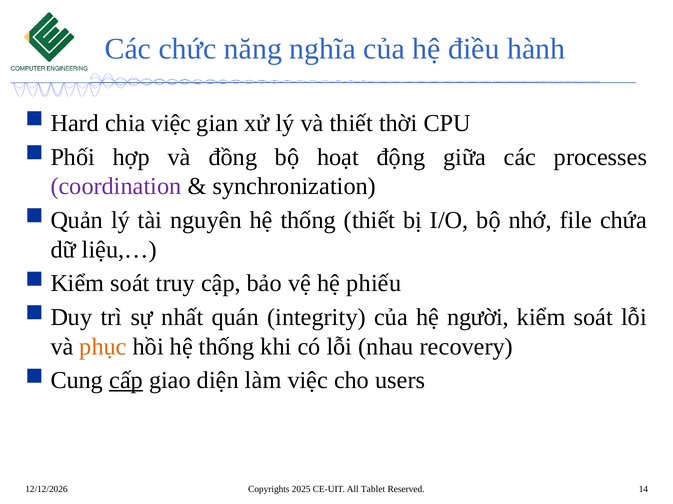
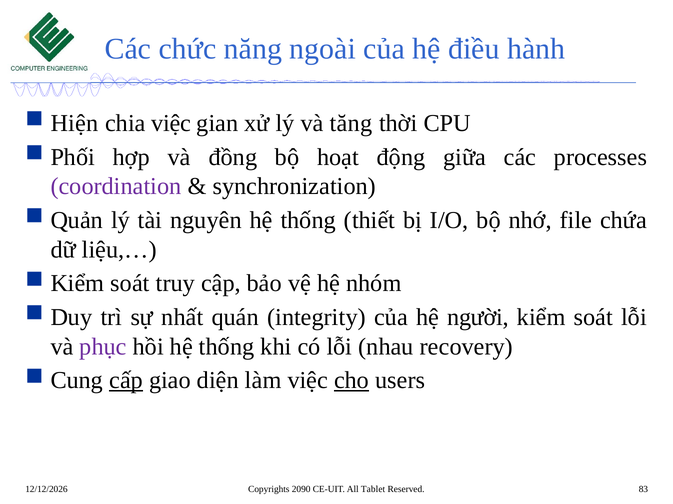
nghĩa: nghĩa -> ngoài
Hard: Hard -> Hiện
và thiết: thiết -> tăng
phiếu: phiếu -> nhóm
phục colour: orange -> purple
cho underline: none -> present
2025: 2025 -> 2090
14: 14 -> 83
